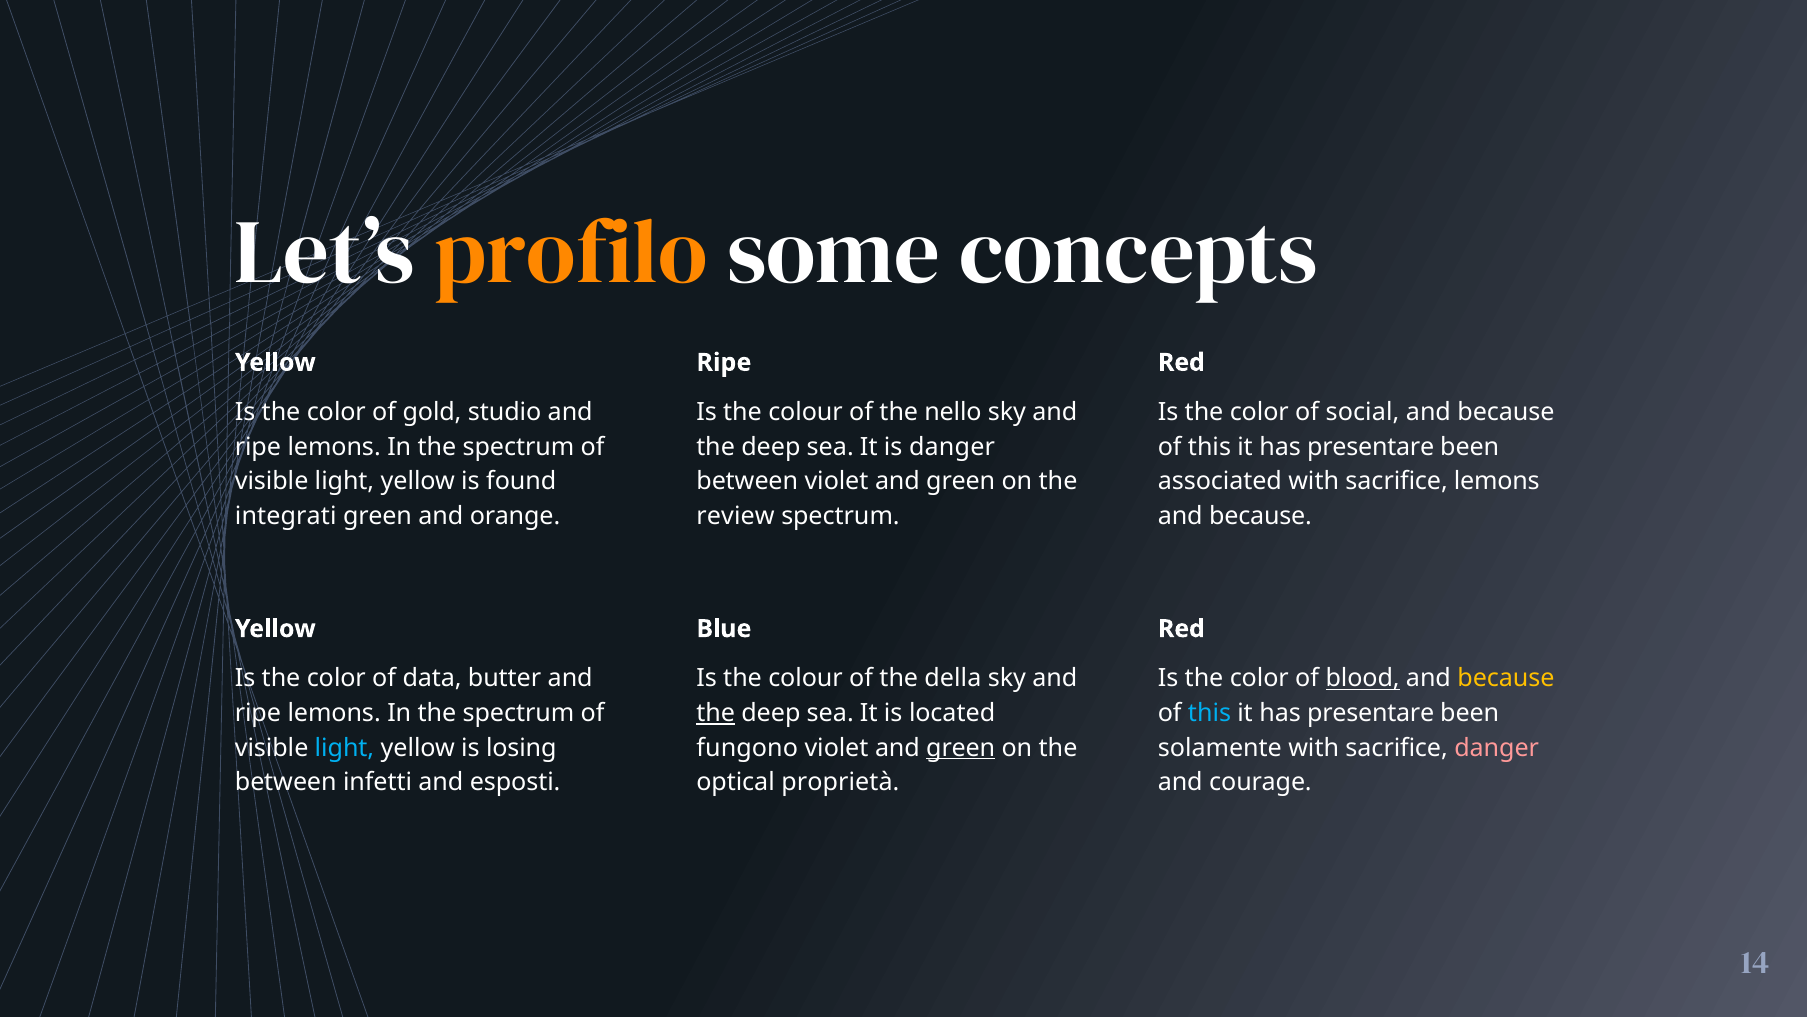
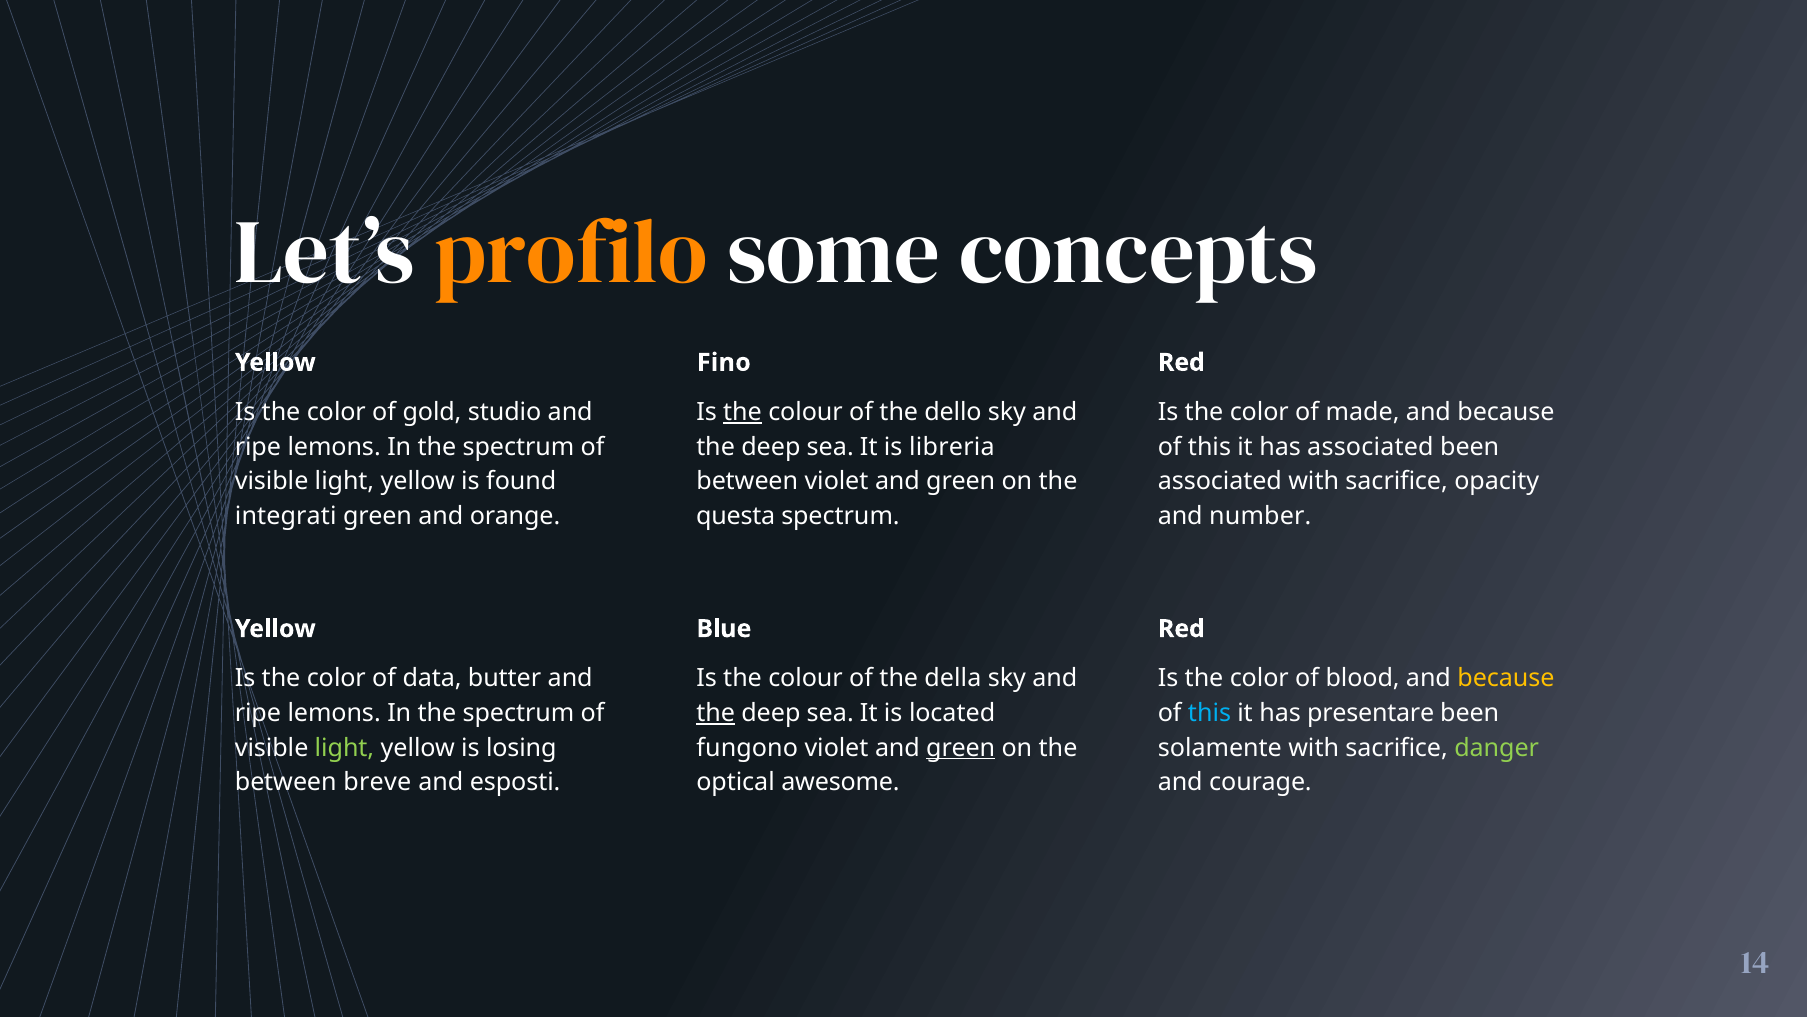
Ripe at (724, 362): Ripe -> Fino
the at (743, 412) underline: none -> present
nello: nello -> dello
social: social -> made
is danger: danger -> libreria
presentare at (1371, 447): presentare -> associated
sacrifice lemons: lemons -> opacity
review: review -> questa
because at (1260, 516): because -> number
blood underline: present -> none
light at (344, 748) colour: light blue -> light green
danger at (1497, 748) colour: pink -> light green
infetti: infetti -> breve
proprietà: proprietà -> awesome
